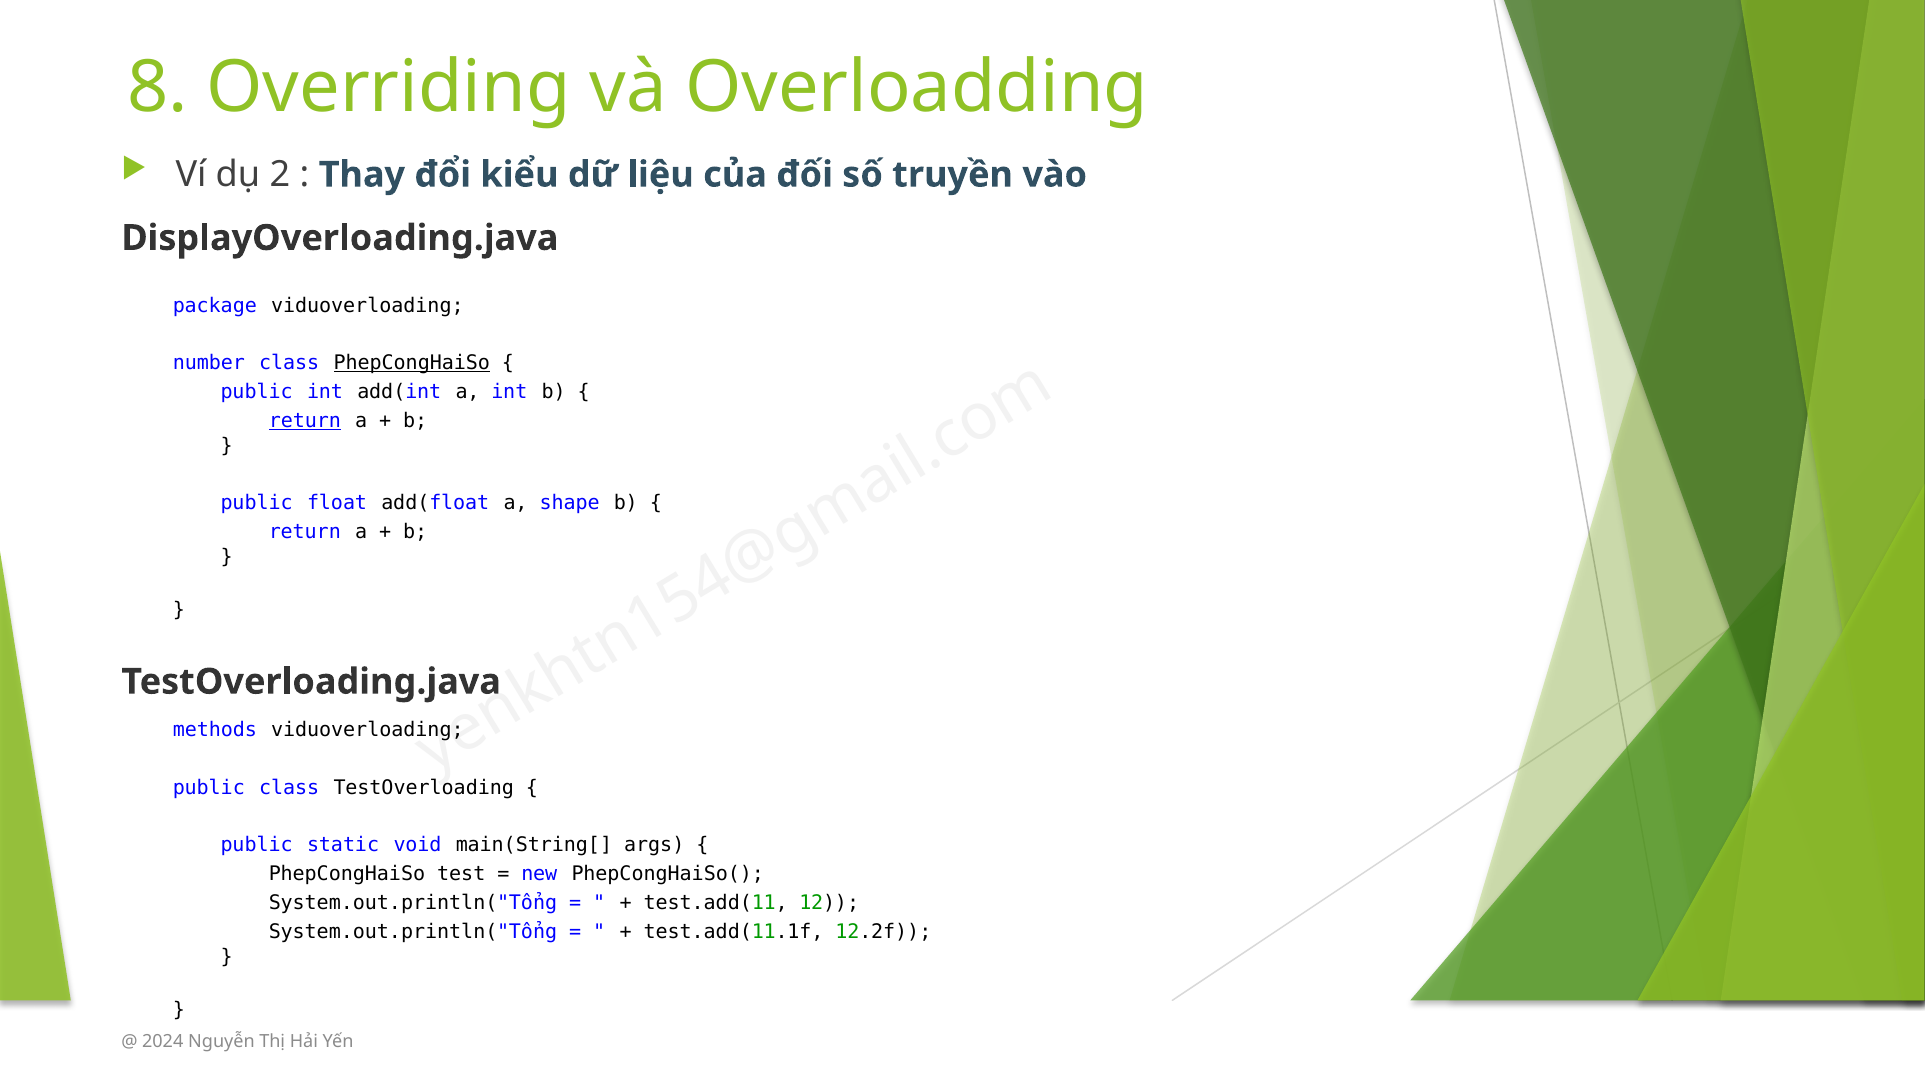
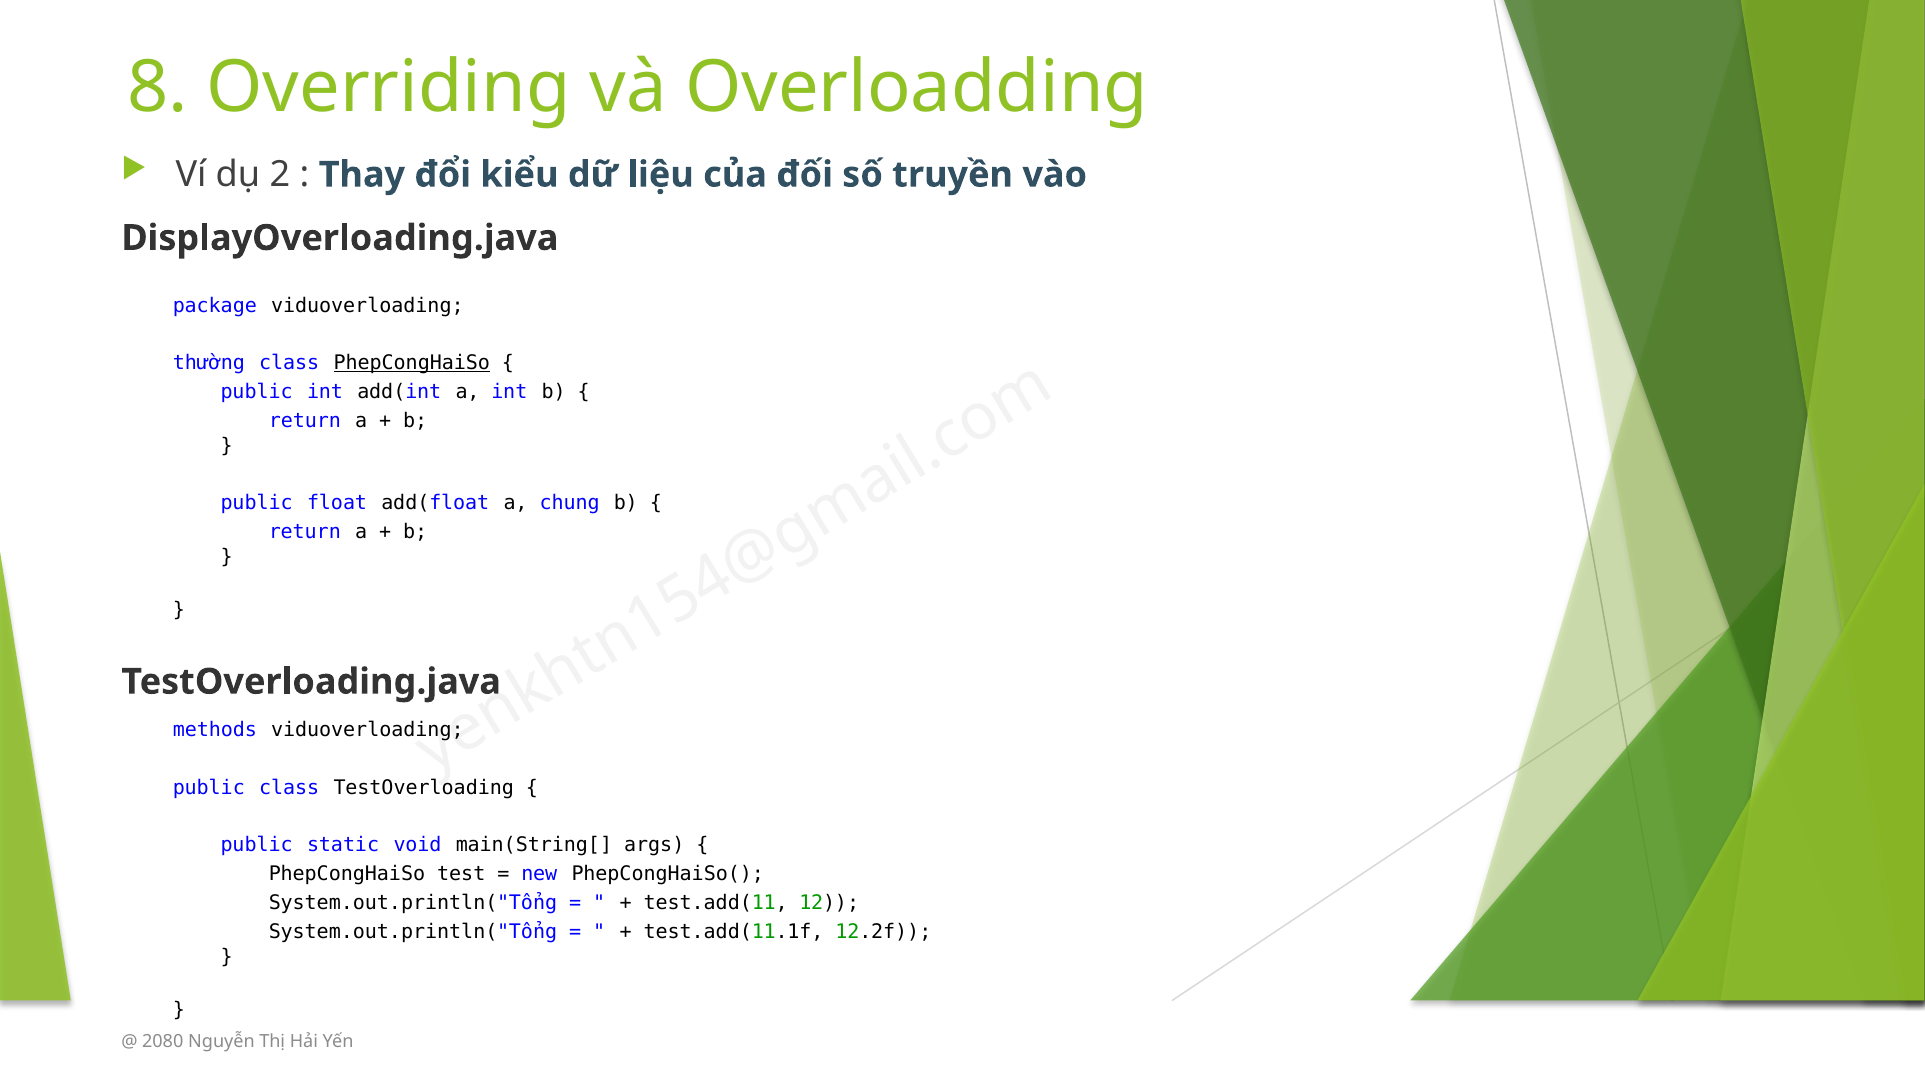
number: number -> thường
return at (305, 421) underline: present -> none
shape: shape -> chung
2024: 2024 -> 2080
